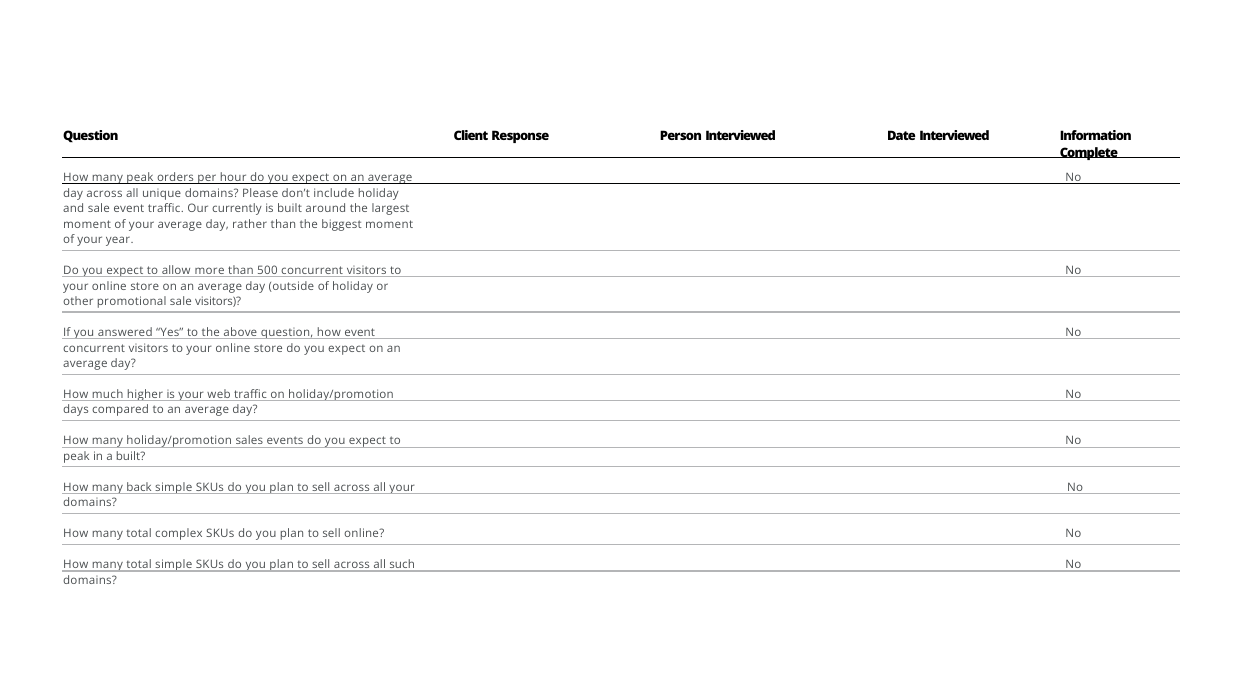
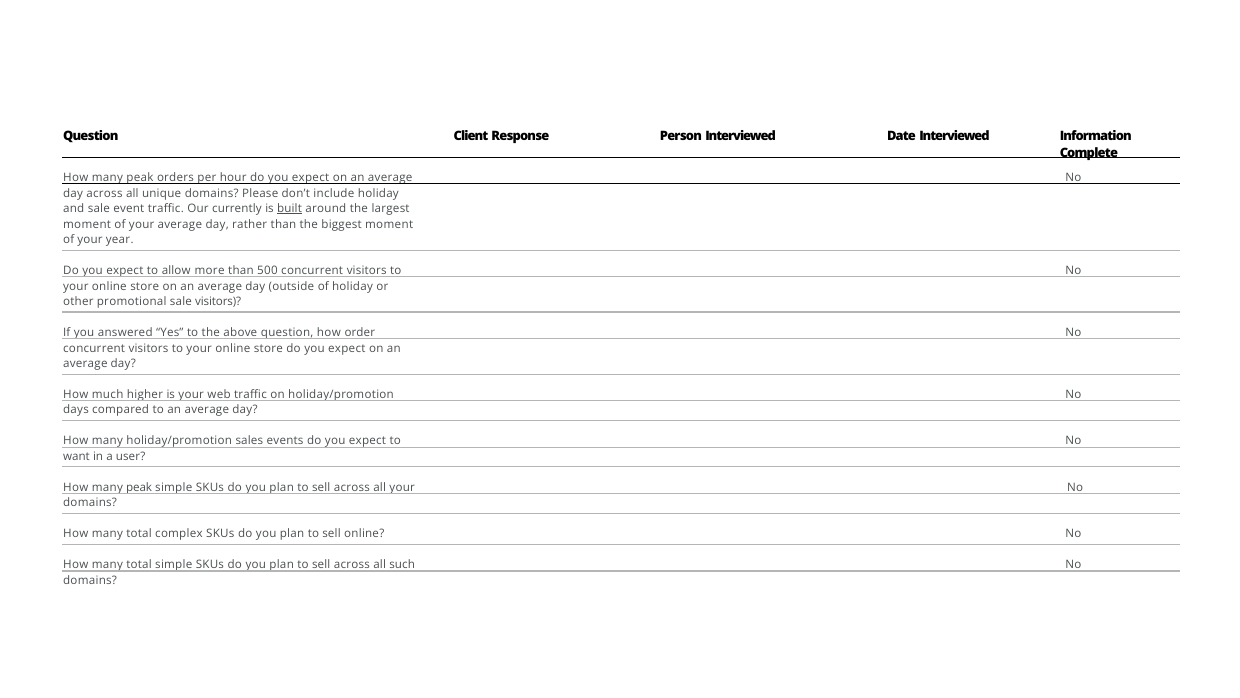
built at (290, 209) underline: none -> present
how event: event -> order
peak at (76, 456): peak -> want
a built: built -> user
back at (139, 487): back -> peak
